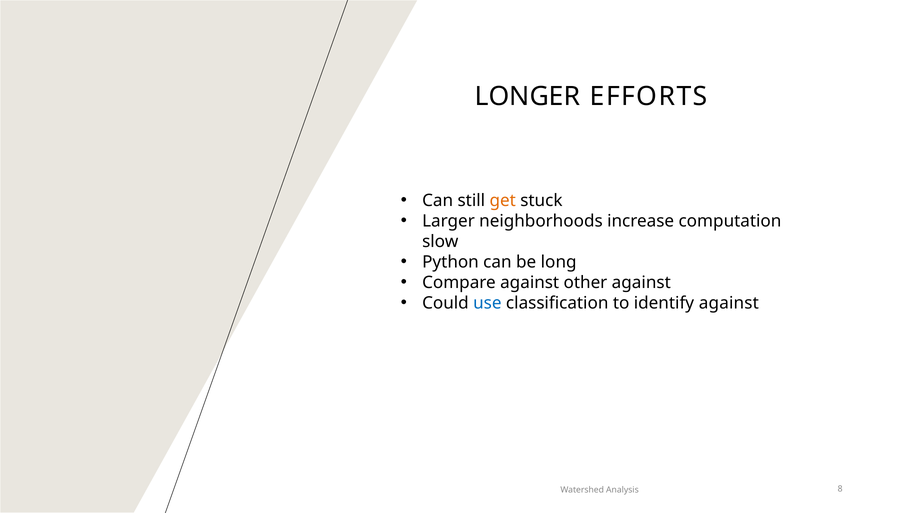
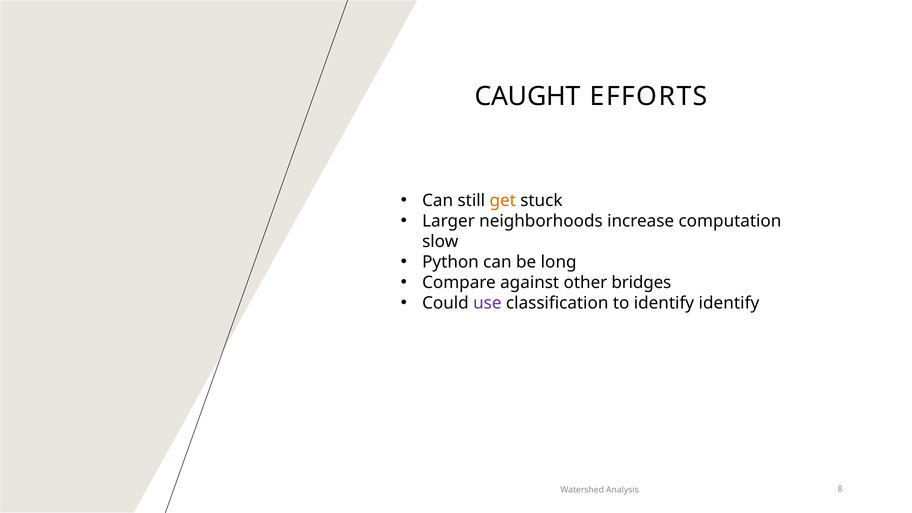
LONGER: LONGER -> CAUGHT
other against: against -> bridges
use colour: blue -> purple
identify against: against -> identify
